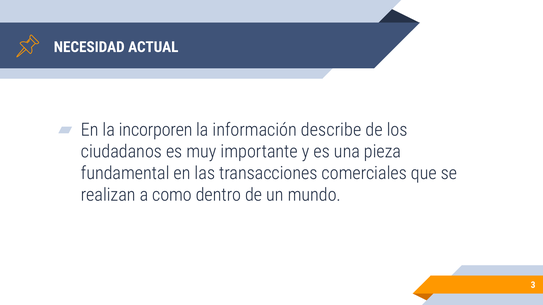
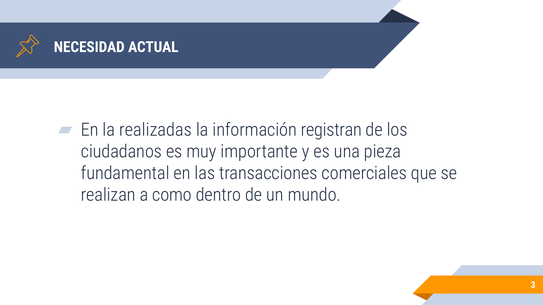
incorporen: incorporen -> realizadas
describe: describe -> registran
